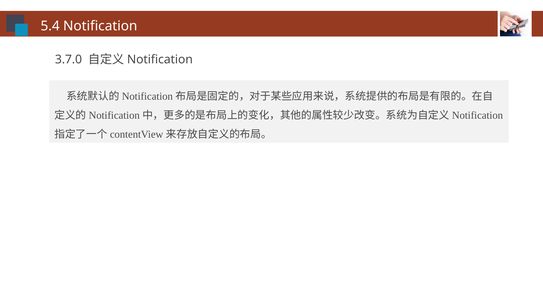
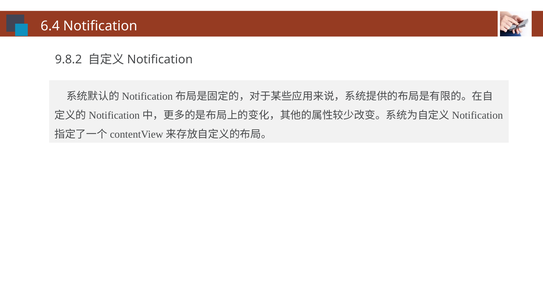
5.4: 5.4 -> 6.4
3.7.0: 3.7.0 -> 9.8.2
